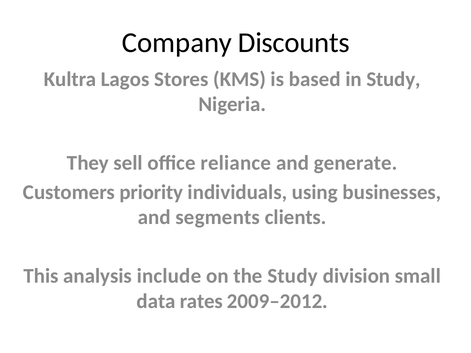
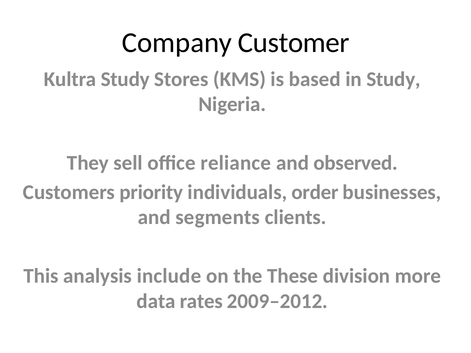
Discounts: Discounts -> Customer
Kultra Lagos: Lagos -> Study
generate: generate -> observed
using: using -> order
the Study: Study -> These
small: small -> more
